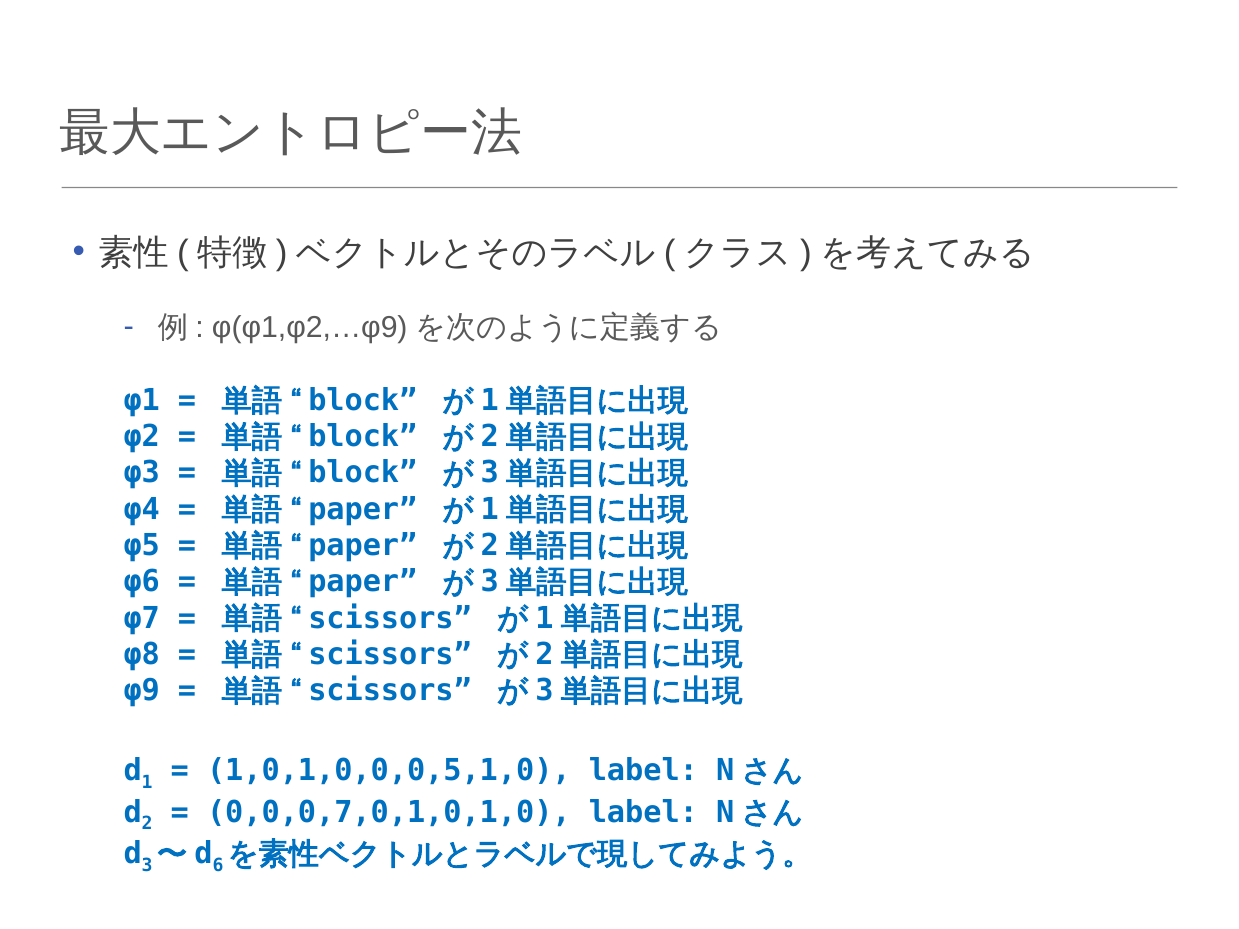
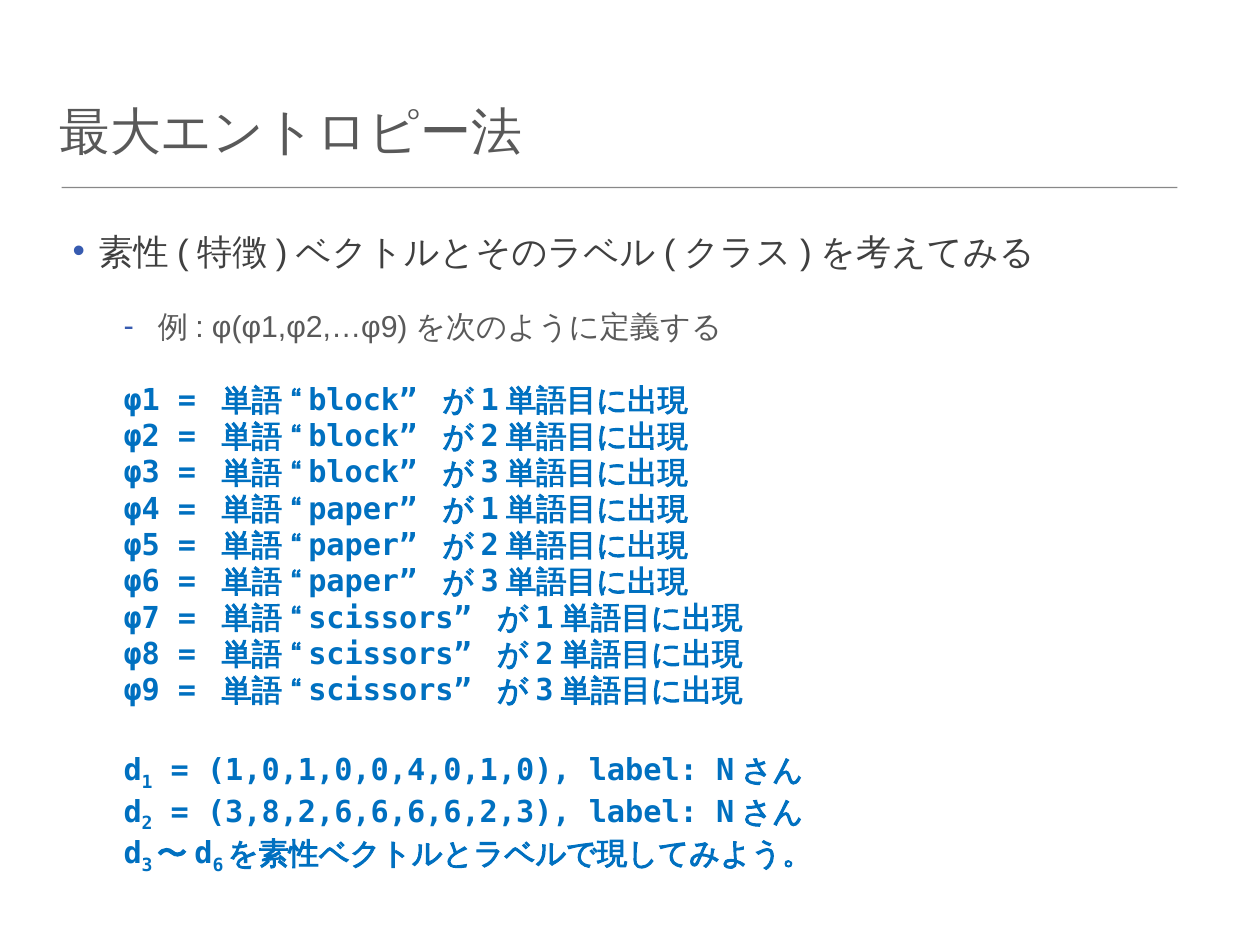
1,0,1,0,0,0,5,1,0: 1,0,1,0,0,0,5,1,0 -> 1,0,1,0,0,4,0,1,0
0,0,0,7,0,1,0,1,0: 0,0,0,7,0,1,0,1,0 -> 3,8,2,6,6,6,6,2,3
